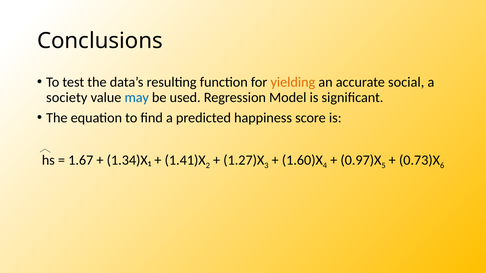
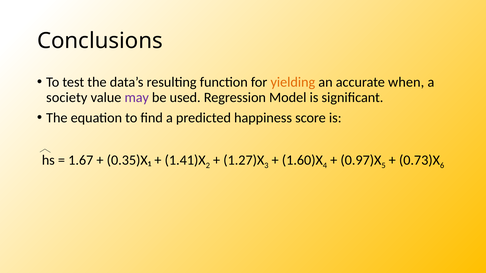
social: social -> when
may colour: blue -> purple
1.34)X₁: 1.34)X₁ -> 0.35)X₁
